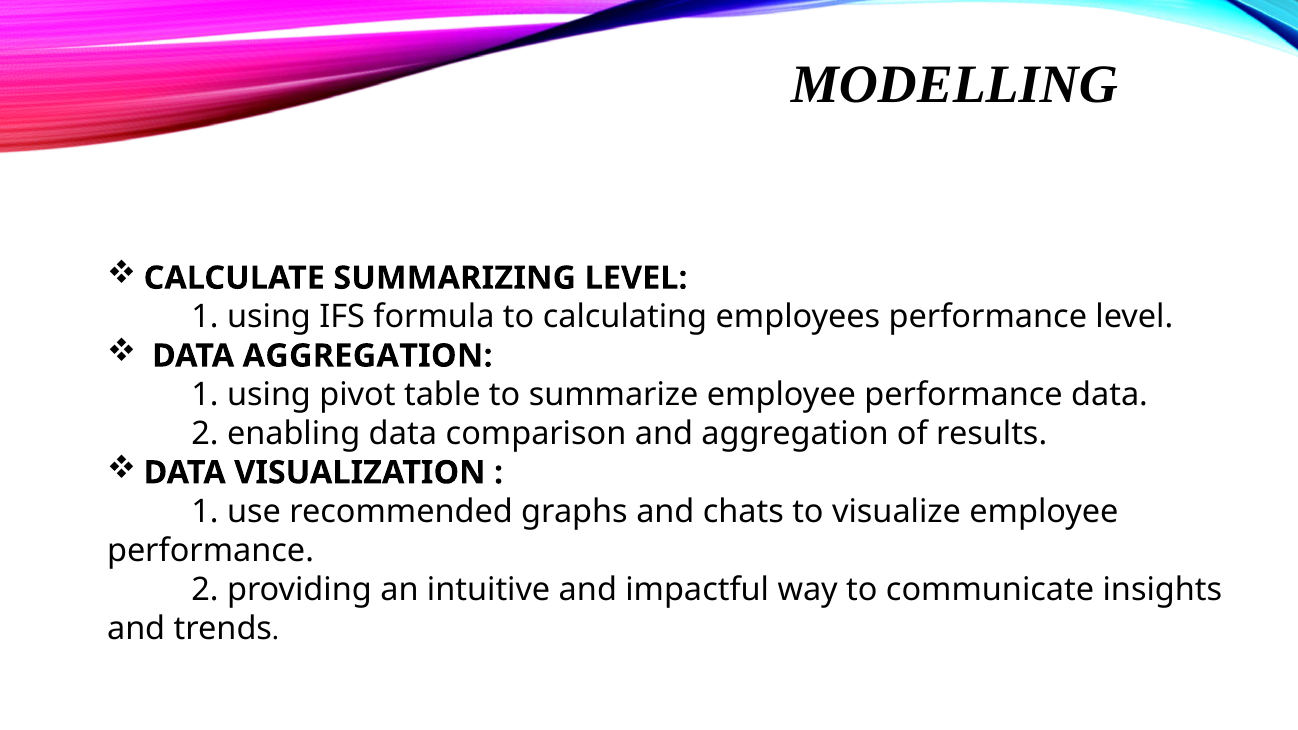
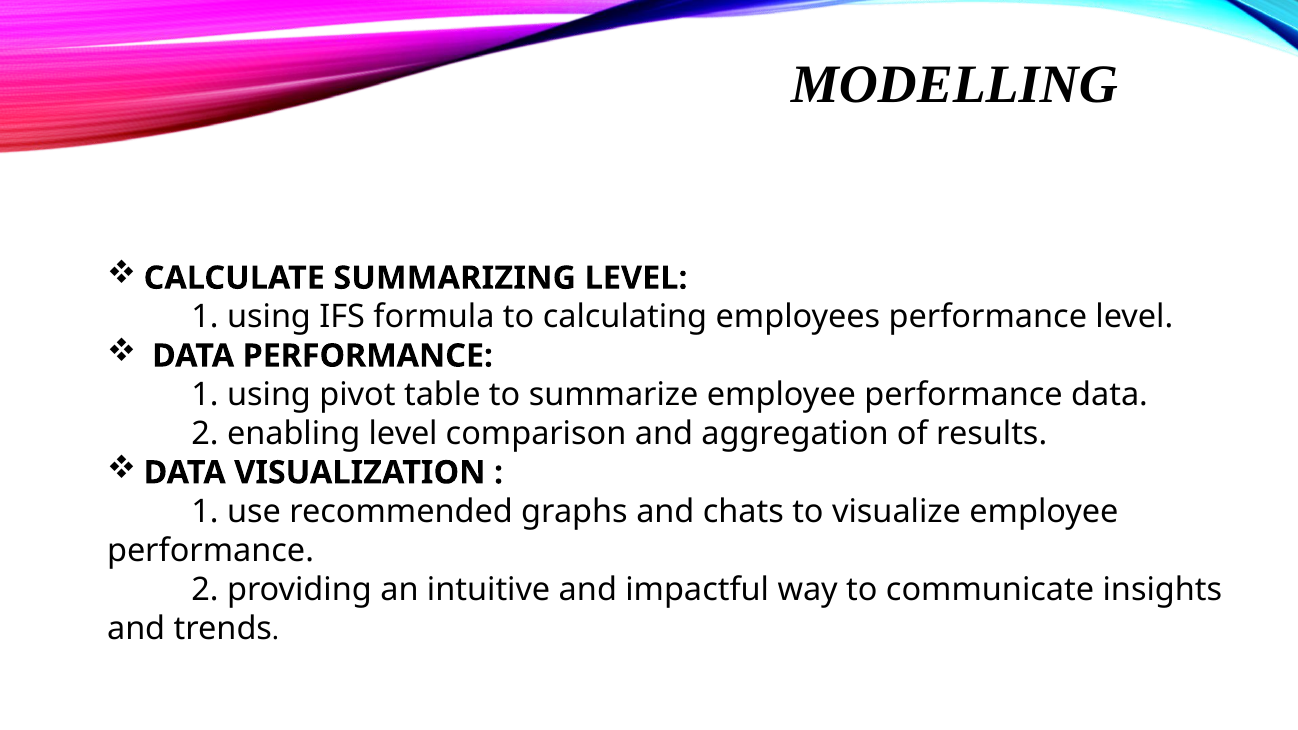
DATA AGGREGATION: AGGREGATION -> PERFORMANCE
enabling data: data -> level
